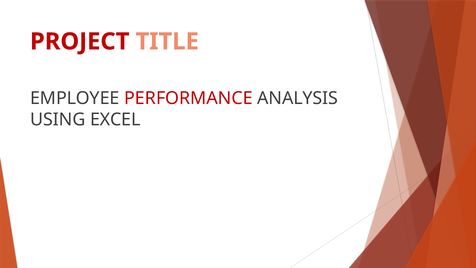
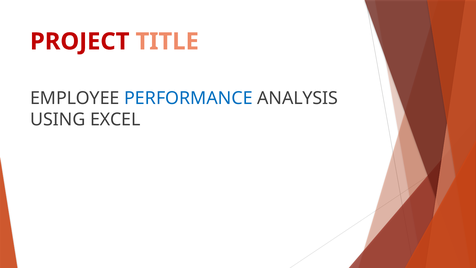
PERFORMANCE colour: red -> blue
